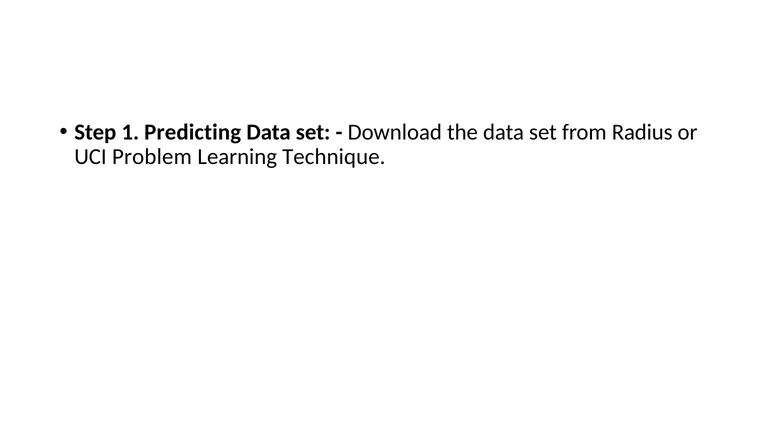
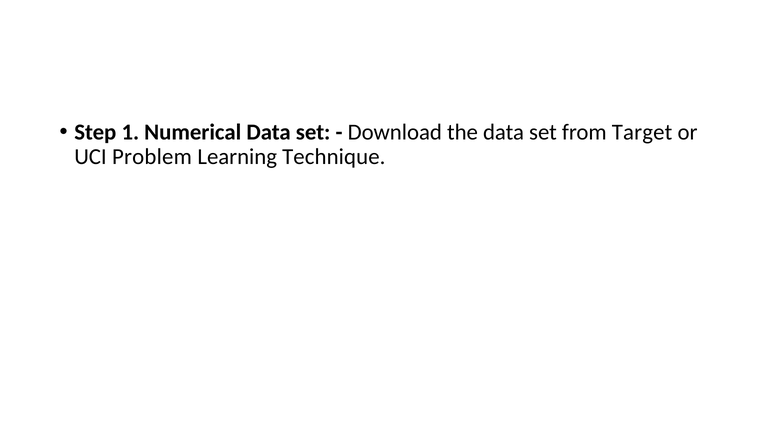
Predicting: Predicting -> Numerical
Radius: Radius -> Target
